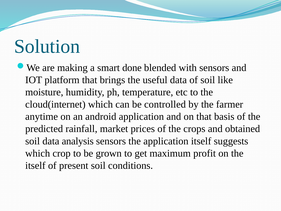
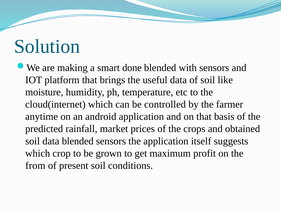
data analysis: analysis -> blended
itself at (35, 165): itself -> from
